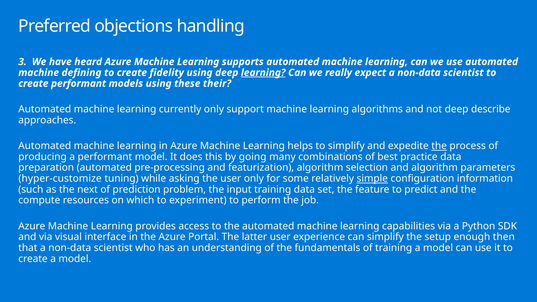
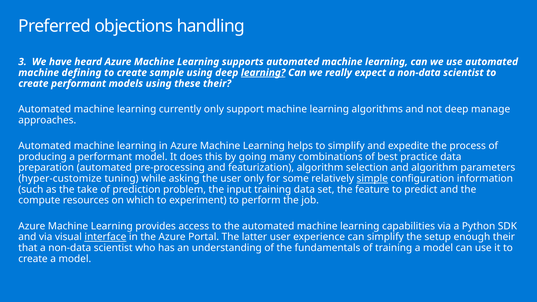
fidelity: fidelity -> sample
describe: describe -> manage
the at (439, 146) underline: present -> none
next: next -> take
interface underline: none -> present
enough then: then -> their
